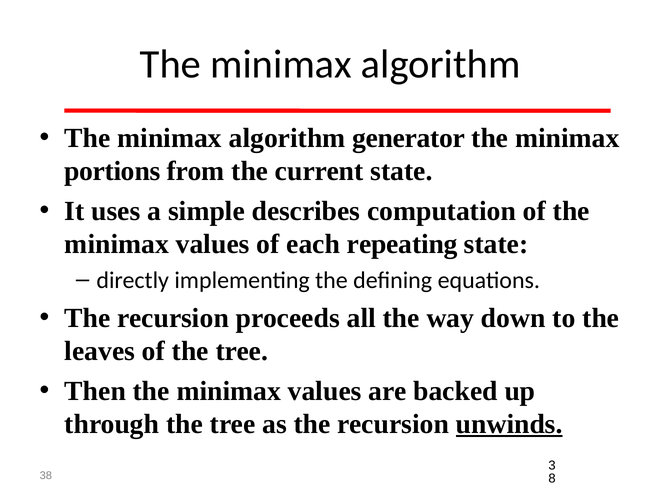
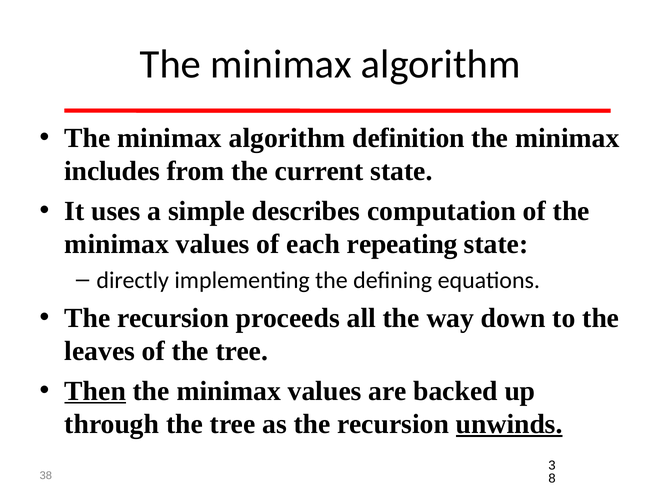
generator: generator -> definition
portions: portions -> includes
Then underline: none -> present
